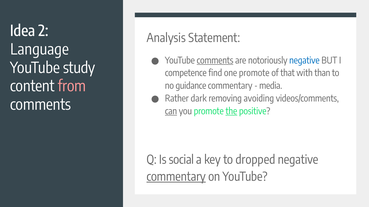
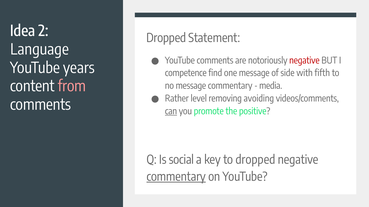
Analysis at (166, 38): Analysis -> Dropped
comments at (215, 61) underline: present -> none
negative at (304, 61) colour: blue -> red
study: study -> years
one promote: promote -> message
that: that -> side
than: than -> fifth
no guidance: guidance -> message
dark: dark -> level
the underline: present -> none
